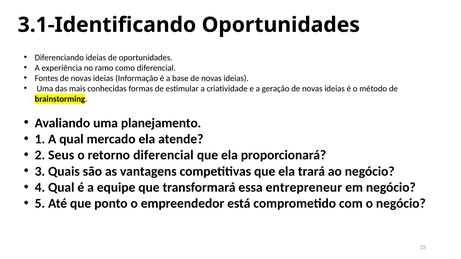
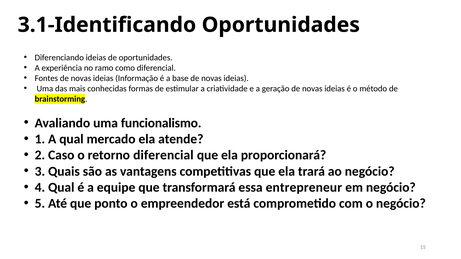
planejamento: planejamento -> funcionalismo
Seus: Seus -> Caso
